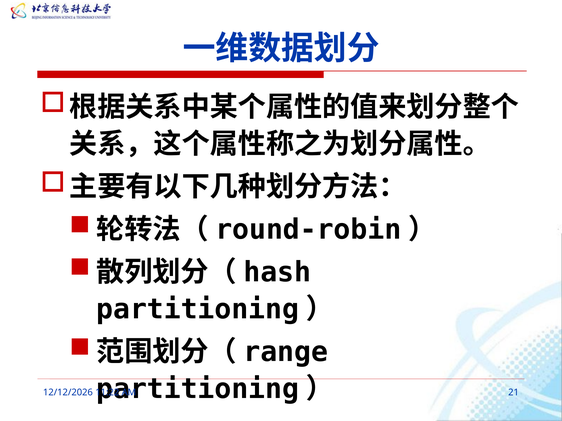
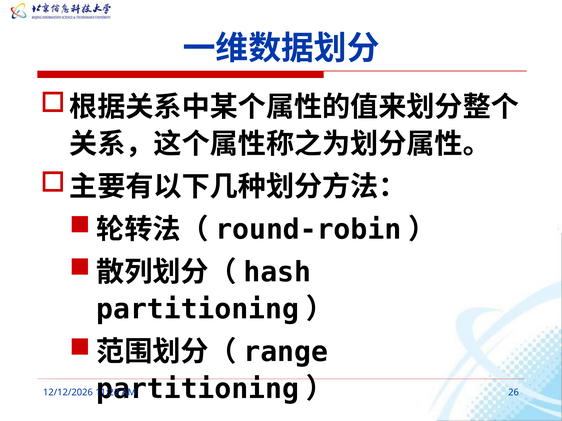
21: 21 -> 26
